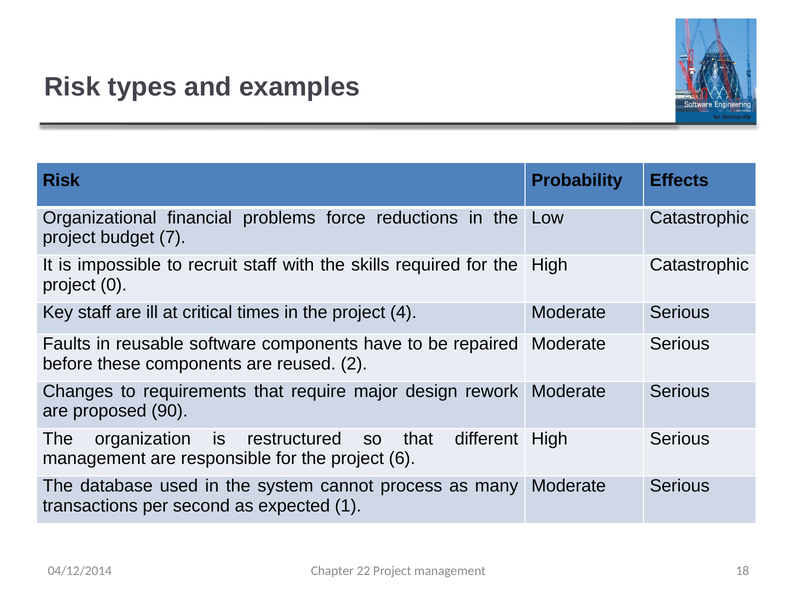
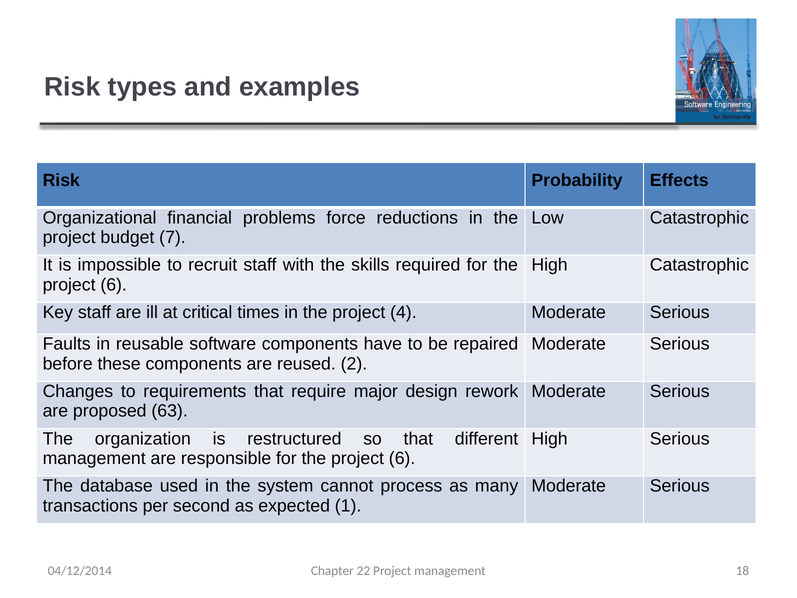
0 at (114, 285): 0 -> 6
90: 90 -> 63
